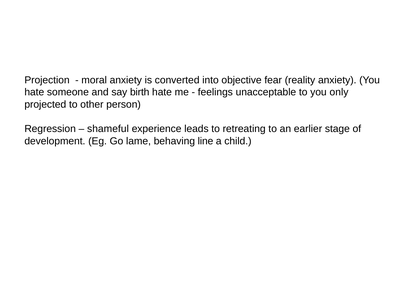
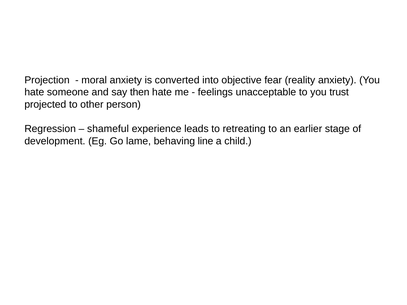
birth: birth -> then
only: only -> trust
